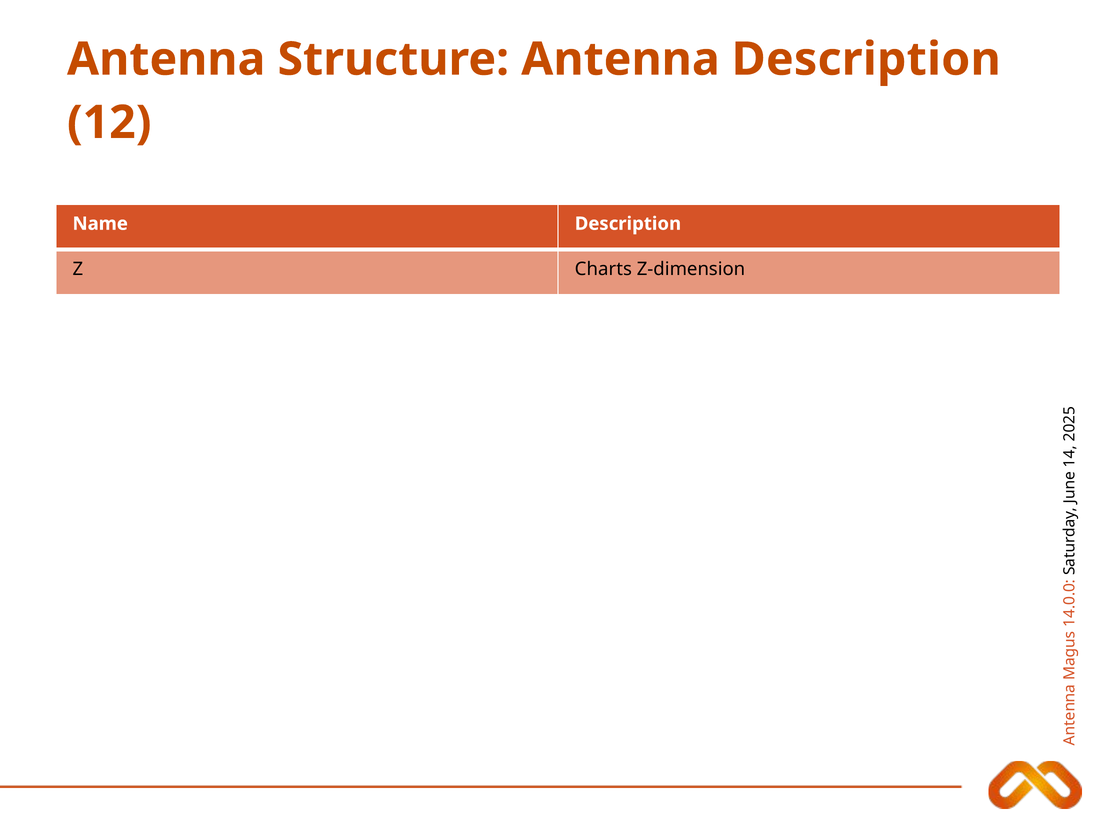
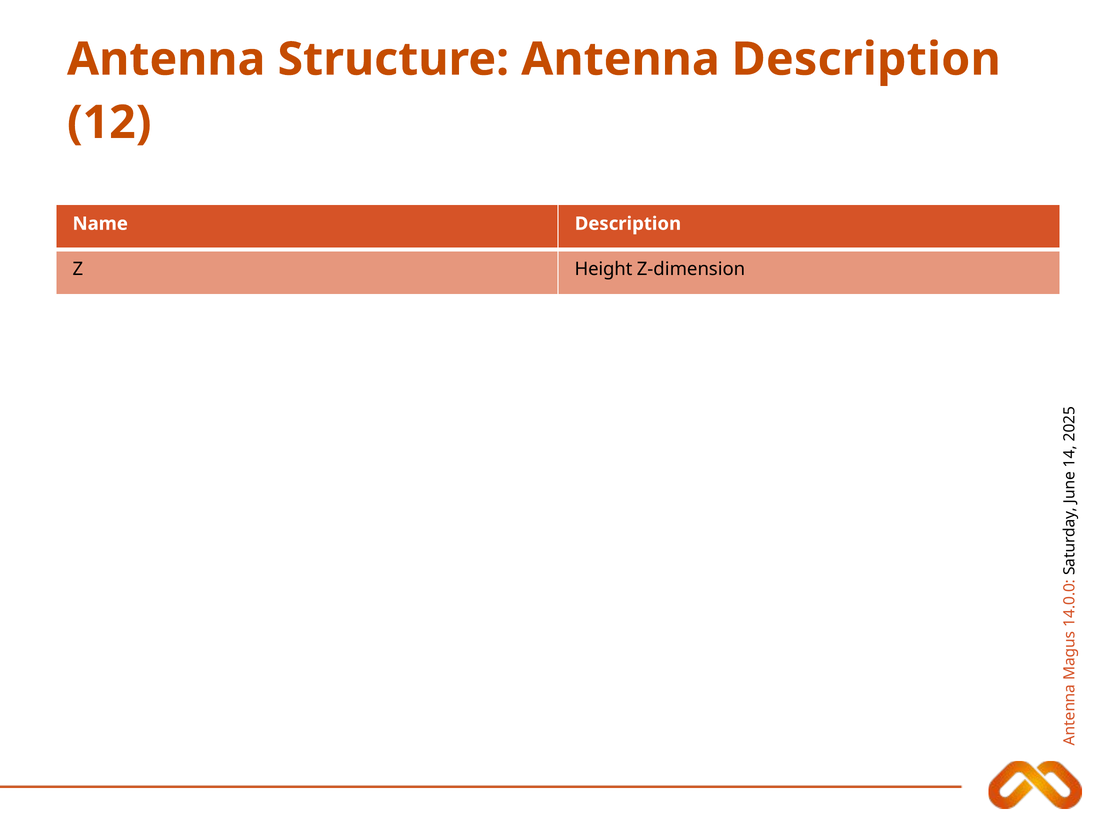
Charts: Charts -> Height
